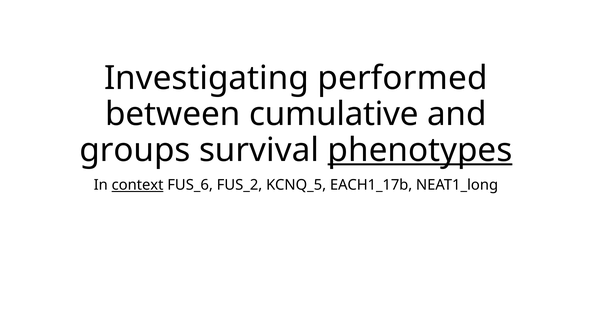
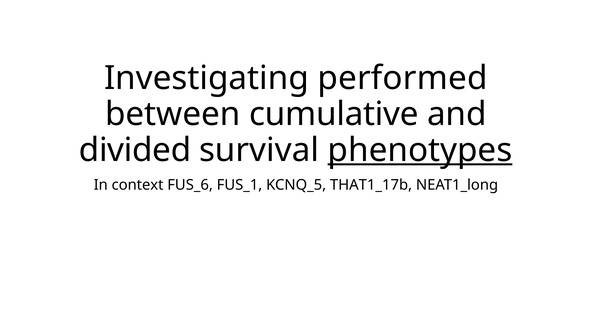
groups: groups -> divided
context underline: present -> none
FUS_2: FUS_2 -> FUS_1
EACH1_17b: EACH1_17b -> THAT1_17b
